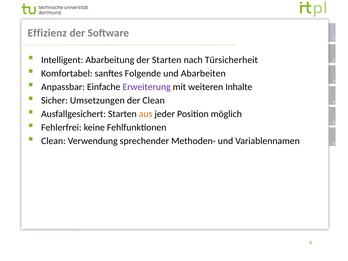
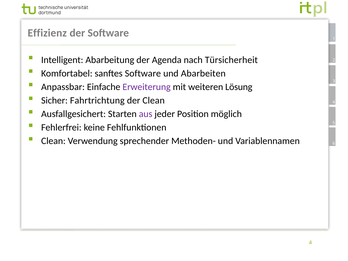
der Starten: Starten -> Agenda
sanftes Folgende: Folgende -> Software
Inhalte: Inhalte -> Lösung
Umsetzungen: Umsetzungen -> Fahrtrichtung
aus colour: orange -> purple
